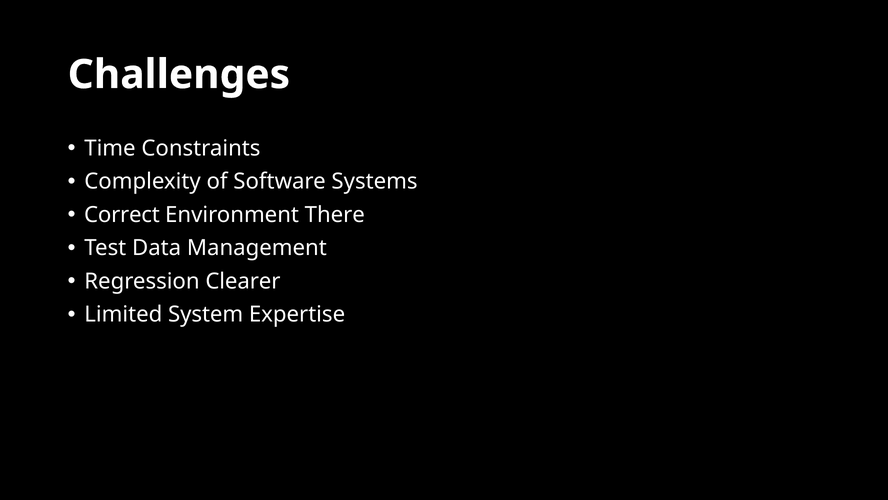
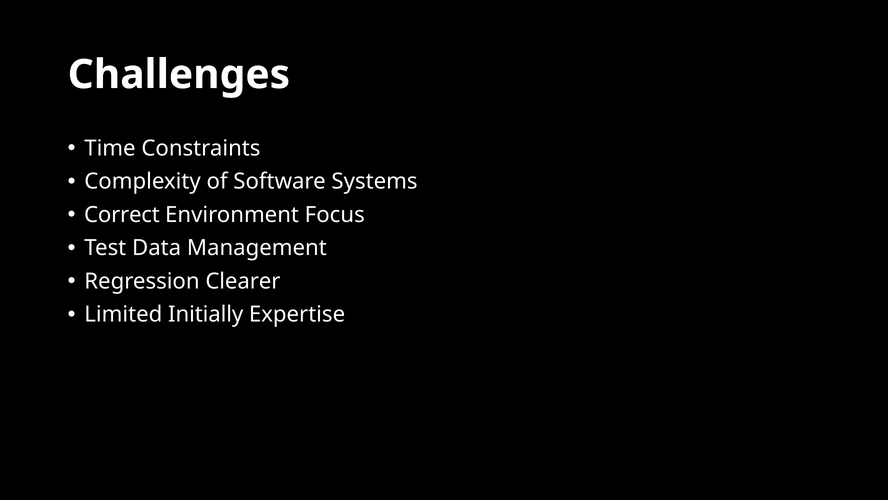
There: There -> Focus
System: System -> Initially
